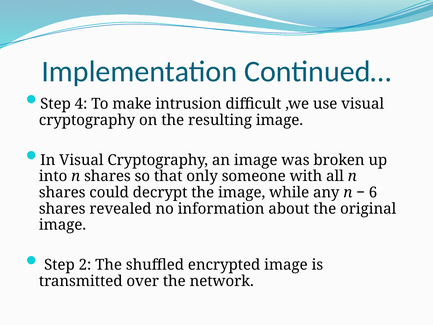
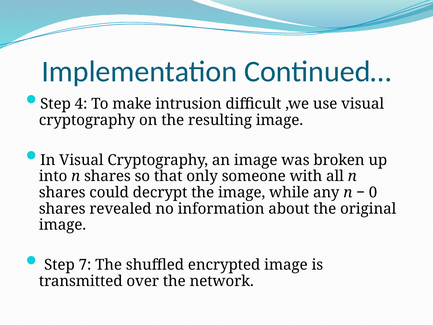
6: 6 -> 0
2: 2 -> 7
